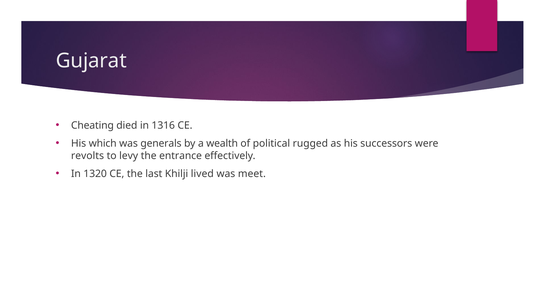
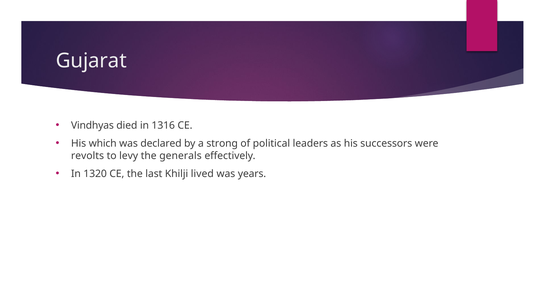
Cheating: Cheating -> Vindhyas
generals: generals -> declared
wealth: wealth -> strong
rugged: rugged -> leaders
entrance: entrance -> generals
meet: meet -> years
